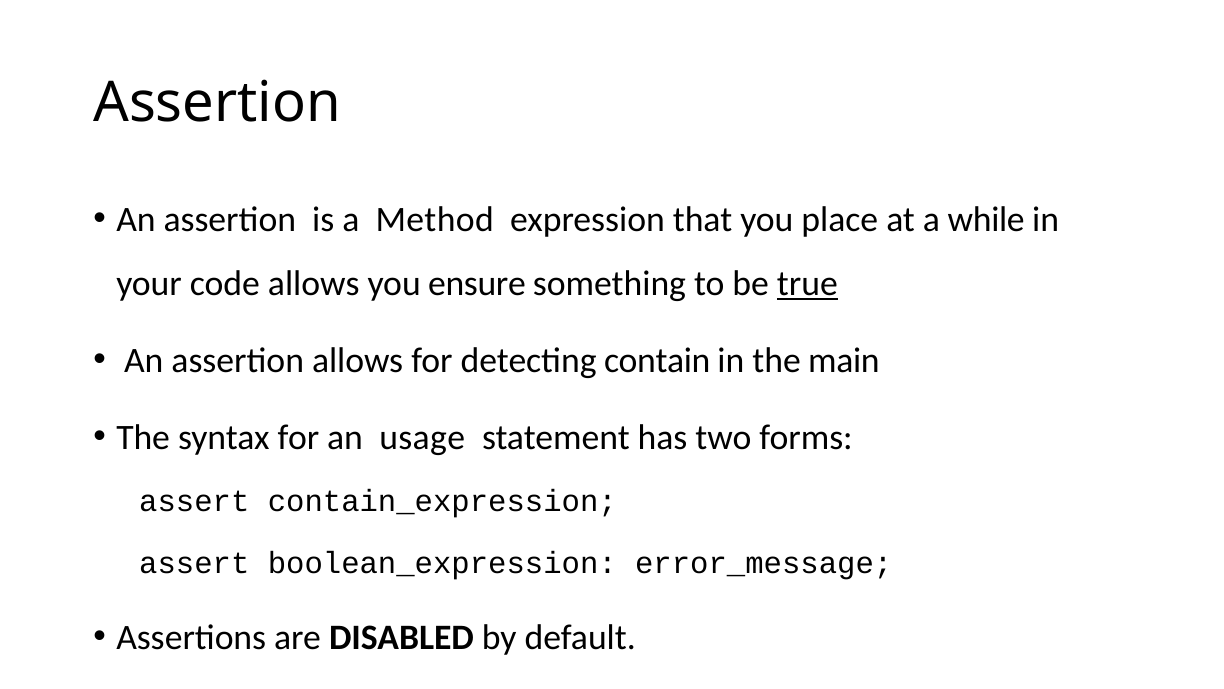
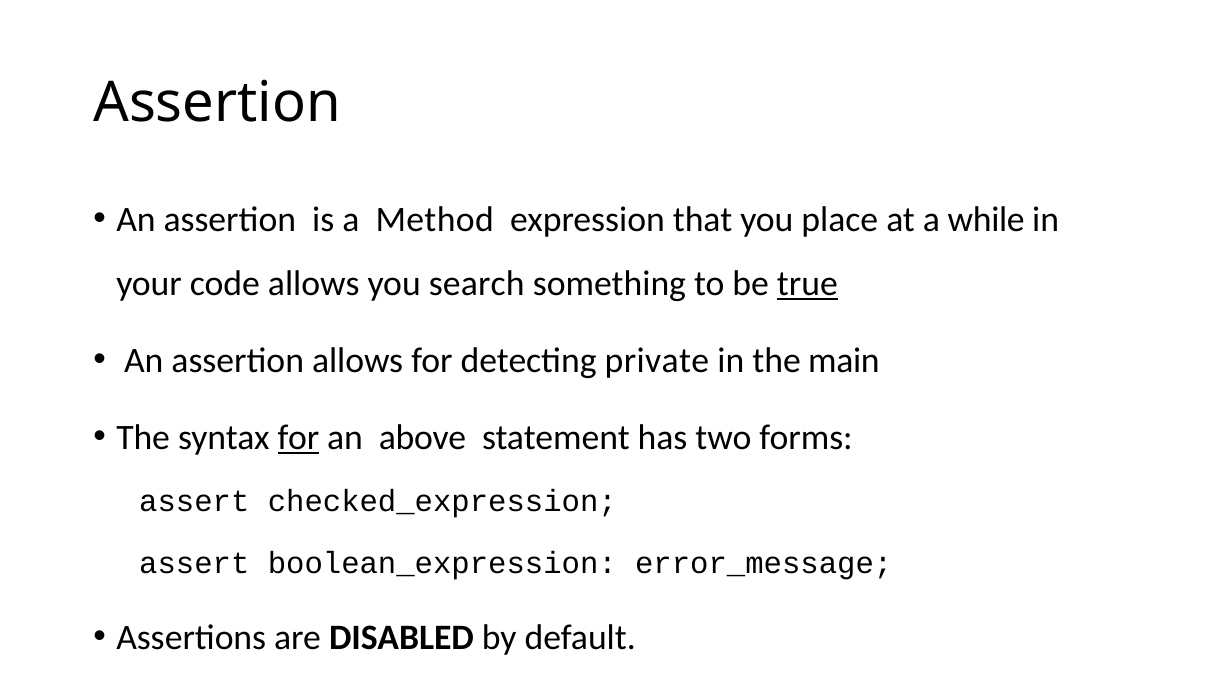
ensure: ensure -> search
contain: contain -> private
for at (298, 437) underline: none -> present
usage: usage -> above
contain_expression: contain_expression -> checked_expression
